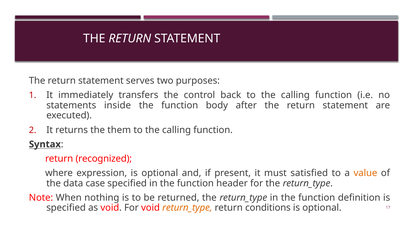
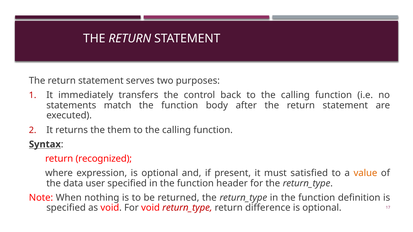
inside: inside -> match
case: case -> user
return_type at (187, 208) colour: orange -> red
conditions: conditions -> difference
